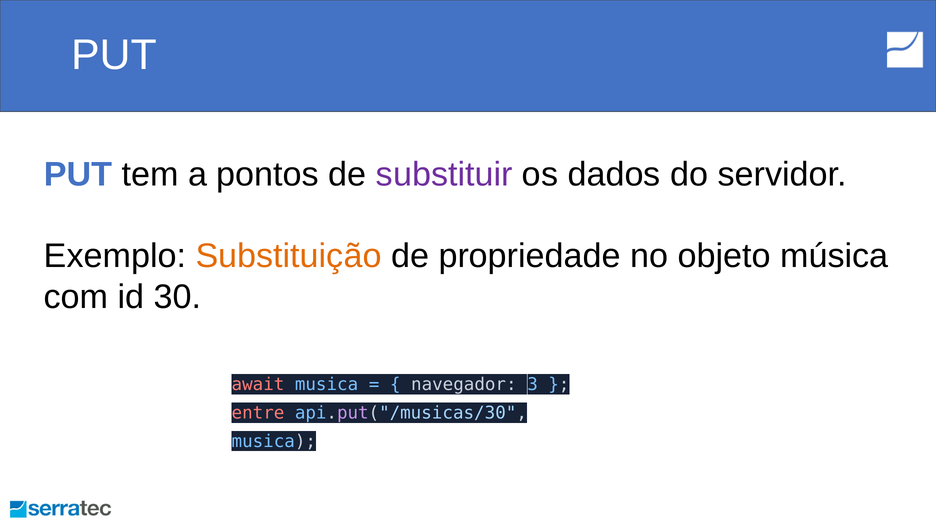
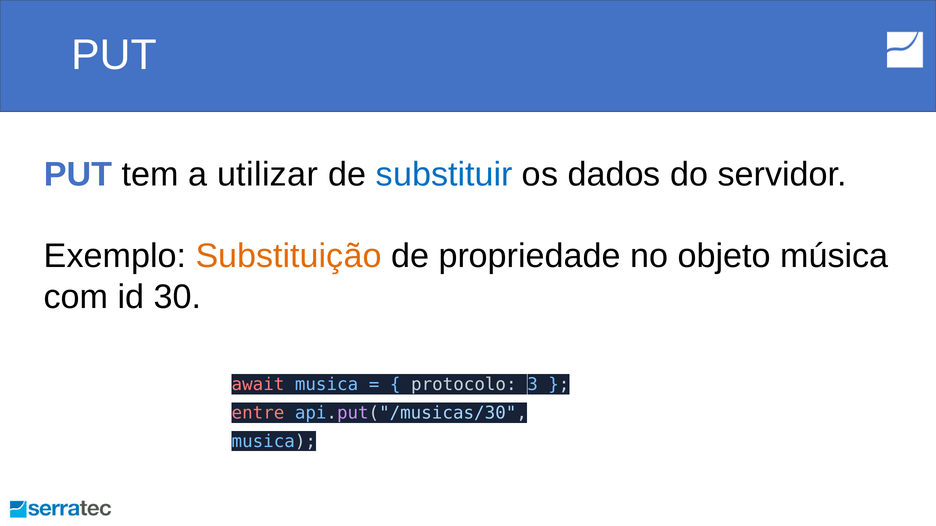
pontos: pontos -> utilizar
substituir colour: purple -> blue
navegador: navegador -> protocolo
